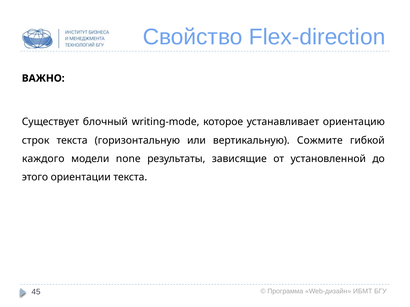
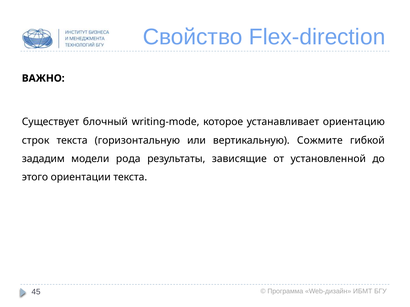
каждого: каждого -> зададим
none: none -> рода
